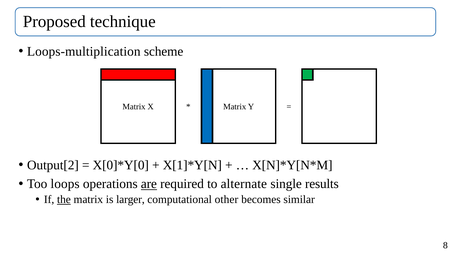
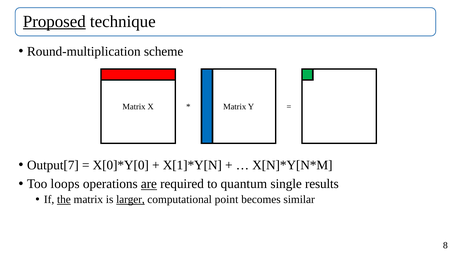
Proposed underline: none -> present
Loops-multiplication: Loops-multiplication -> Round-multiplication
Output[2: Output[2 -> Output[7
alternate: alternate -> quantum
larger underline: none -> present
other: other -> point
